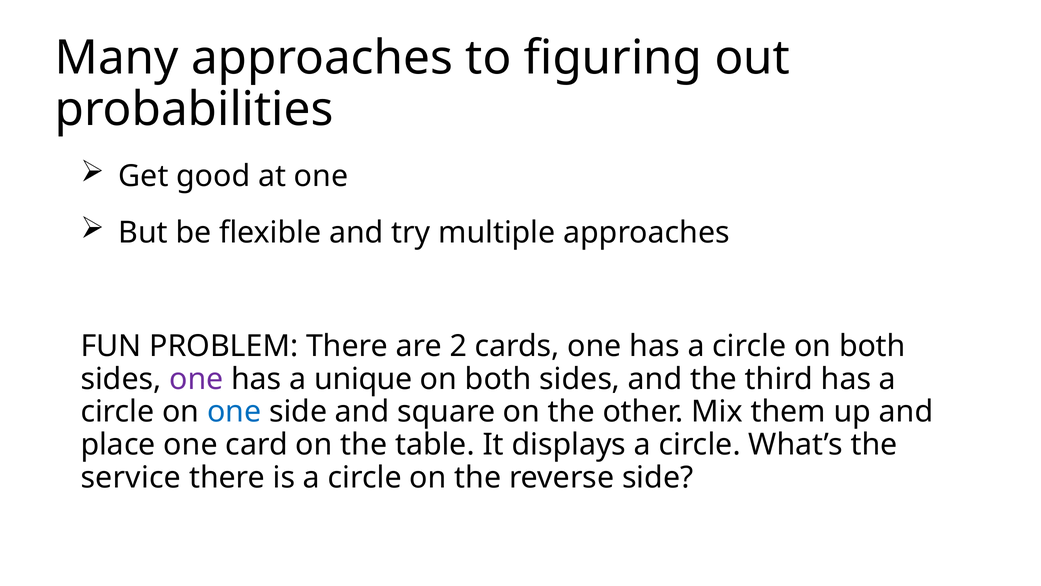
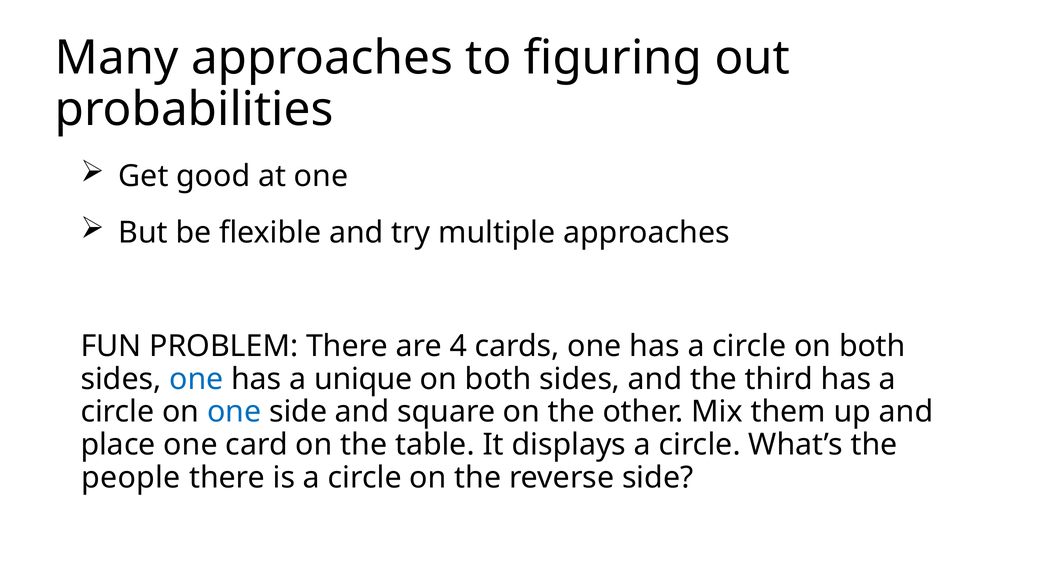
2: 2 -> 4
one at (196, 379) colour: purple -> blue
service: service -> people
